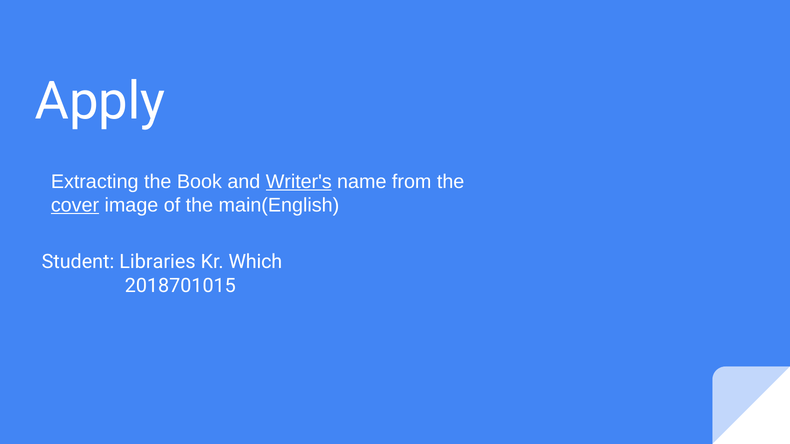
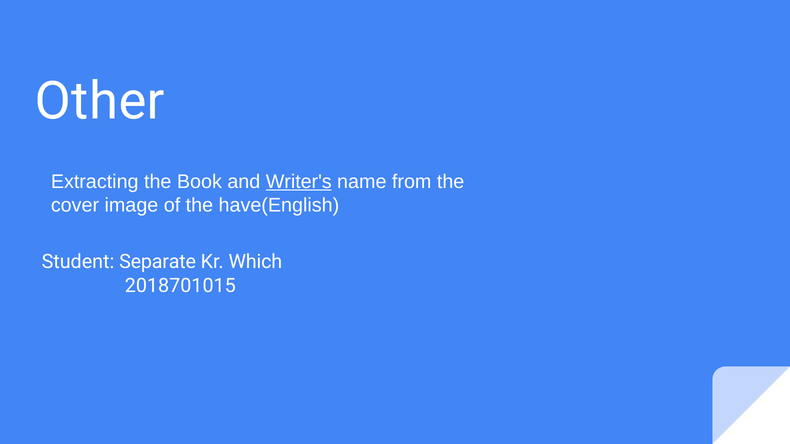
Apply: Apply -> Other
cover underline: present -> none
main(English: main(English -> have(English
Libraries: Libraries -> Separate
